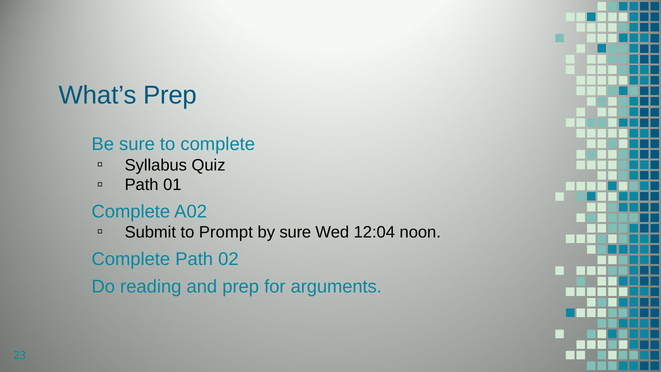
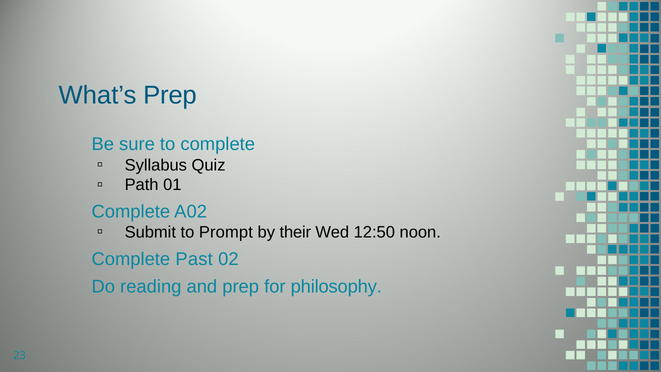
by sure: sure -> their
12:04: 12:04 -> 12:50
Complete Path: Path -> Past
arguments: arguments -> philosophy
